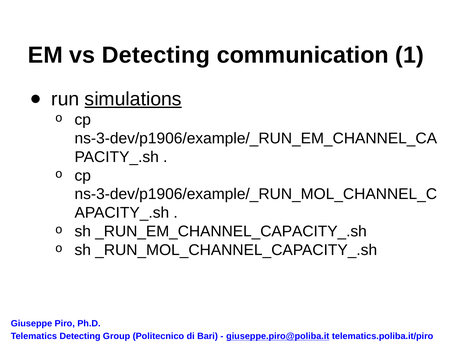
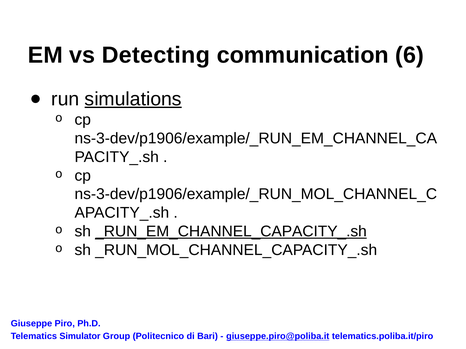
1: 1 -> 6
_RUN_EM_CHANNEL_CAPACITY_.sh underline: none -> present
Telematics Detecting: Detecting -> Simulator
